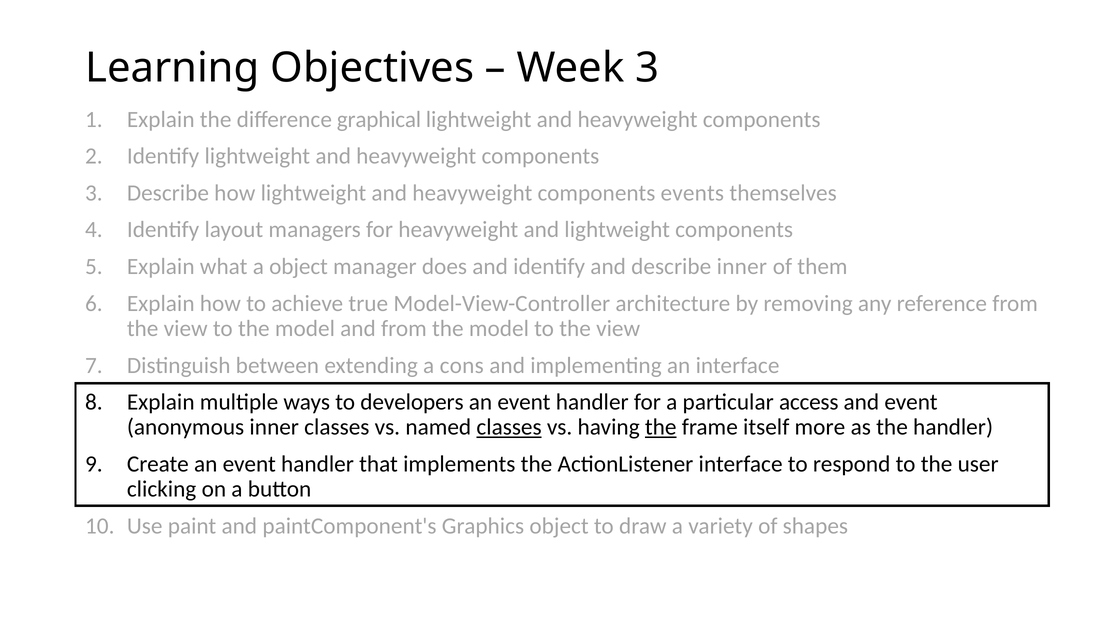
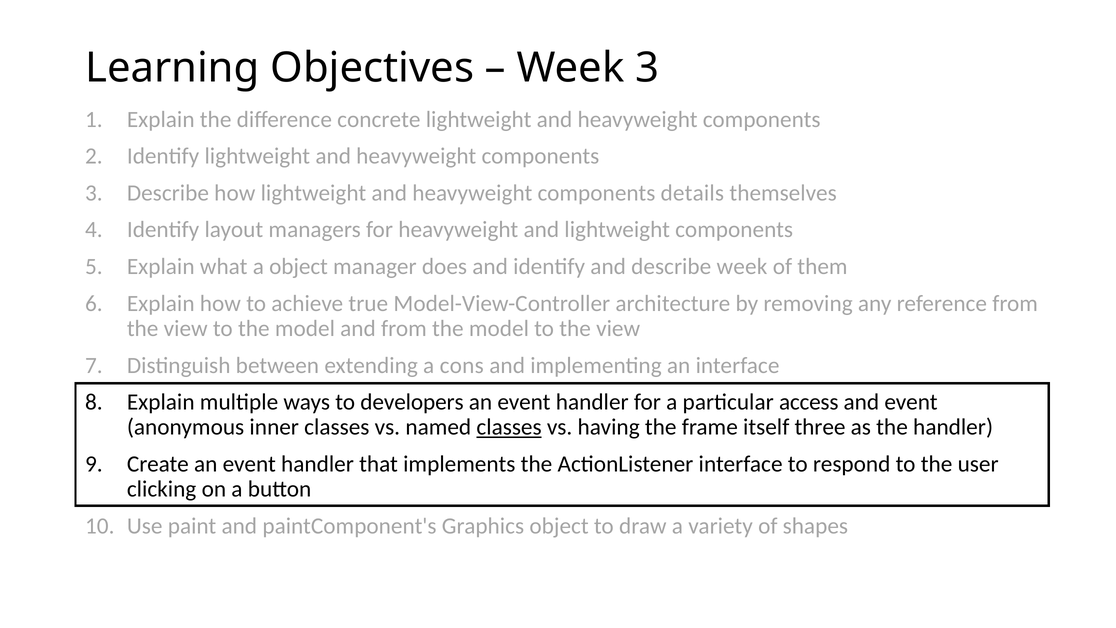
graphical: graphical -> concrete
events: events -> details
describe inner: inner -> week
the at (661, 427) underline: present -> none
more: more -> three
